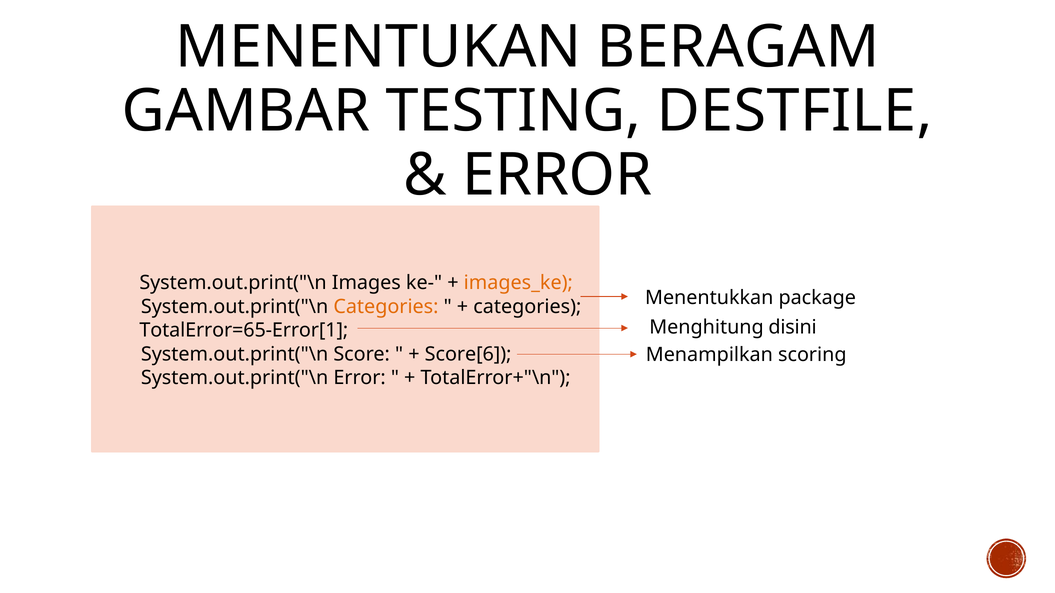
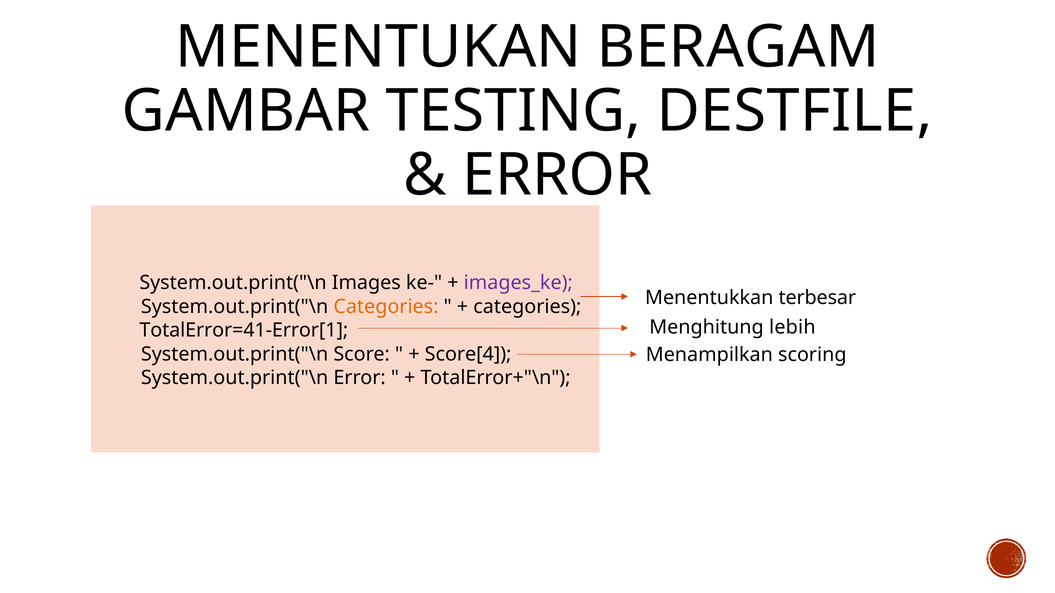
images_ke colour: orange -> purple
package: package -> terbesar
disini: disini -> lebih
TotalError=65-Error[1: TotalError=65-Error[1 -> TotalError=41-Error[1
Score[6: Score[6 -> Score[4
